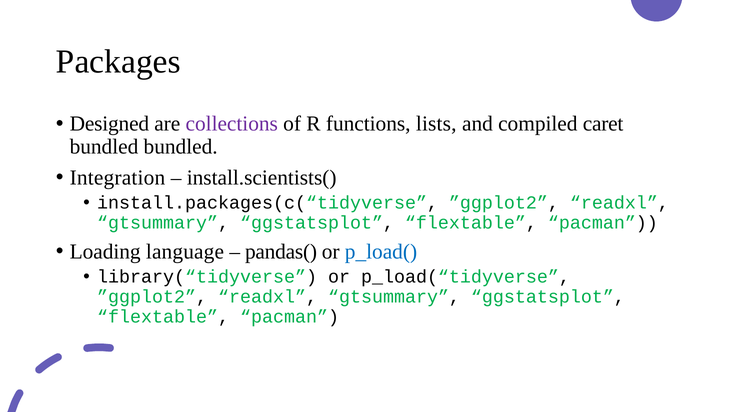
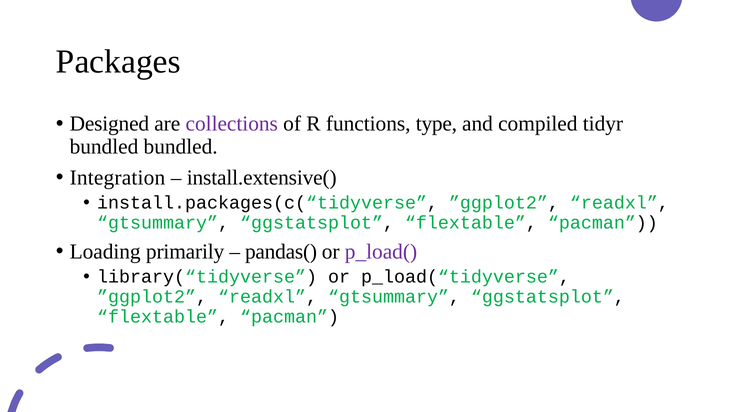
lists: lists -> type
caret: caret -> tidyr
install.scientists(: install.scientists( -> install.extensive(
language: language -> primarily
p_load( colour: blue -> purple
